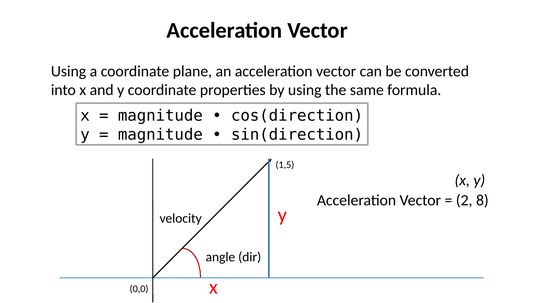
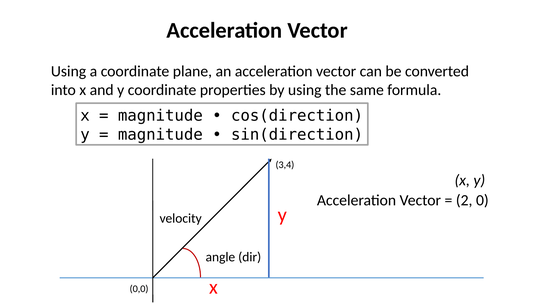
1,5: 1,5 -> 3,4
8: 8 -> 0
